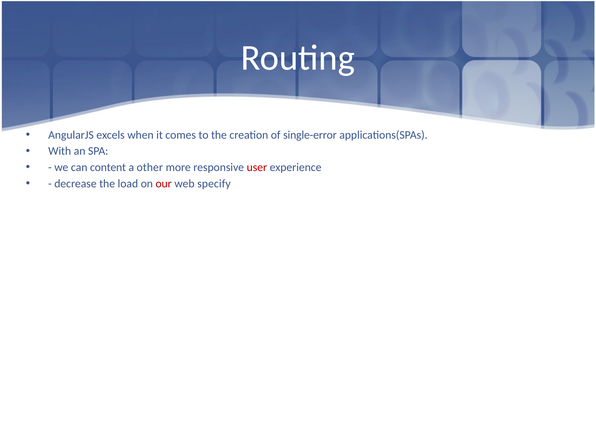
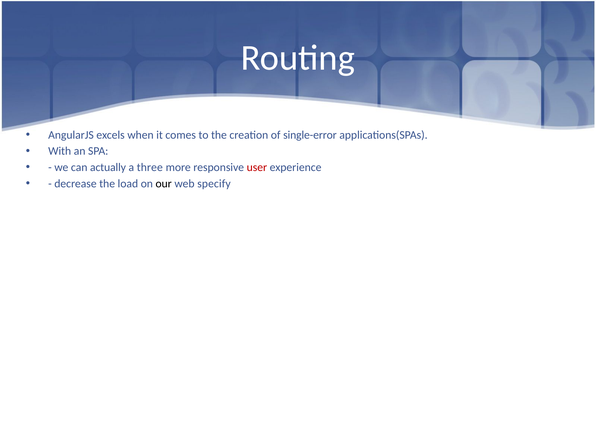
content: content -> actually
other: other -> three
our colour: red -> black
